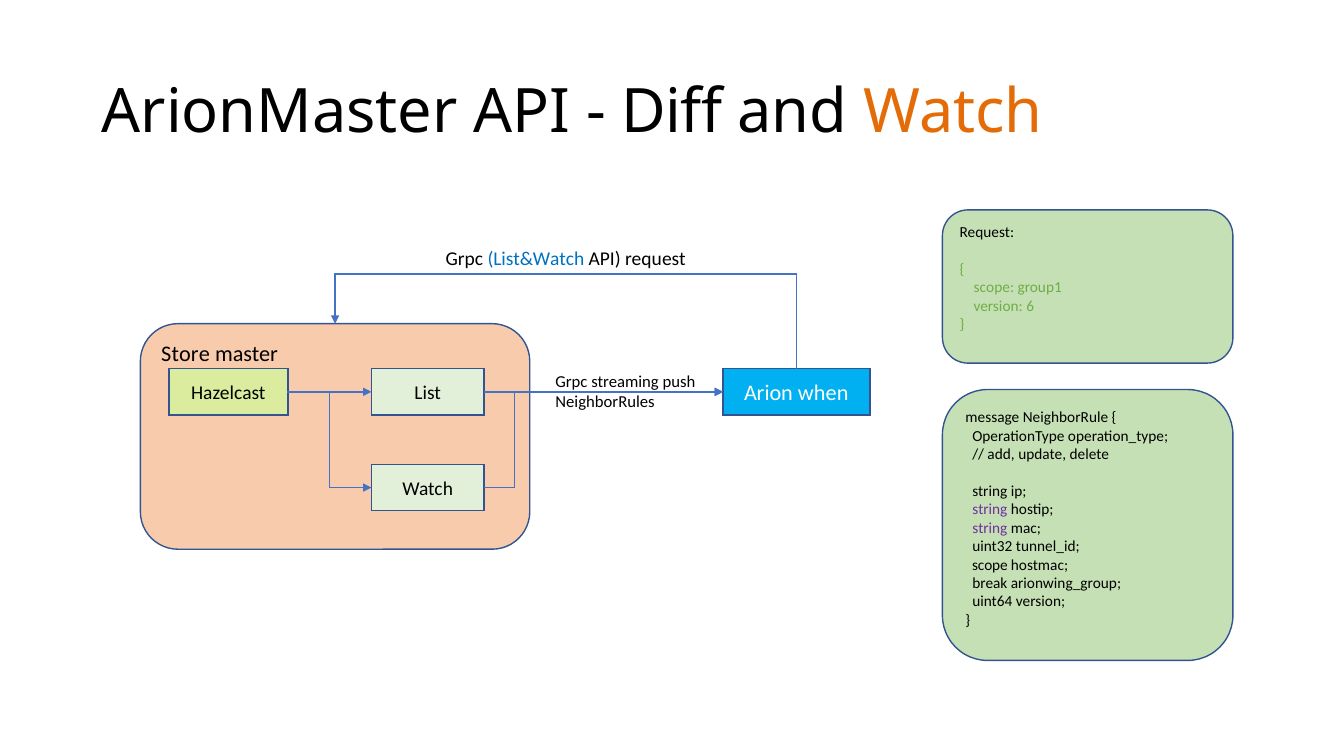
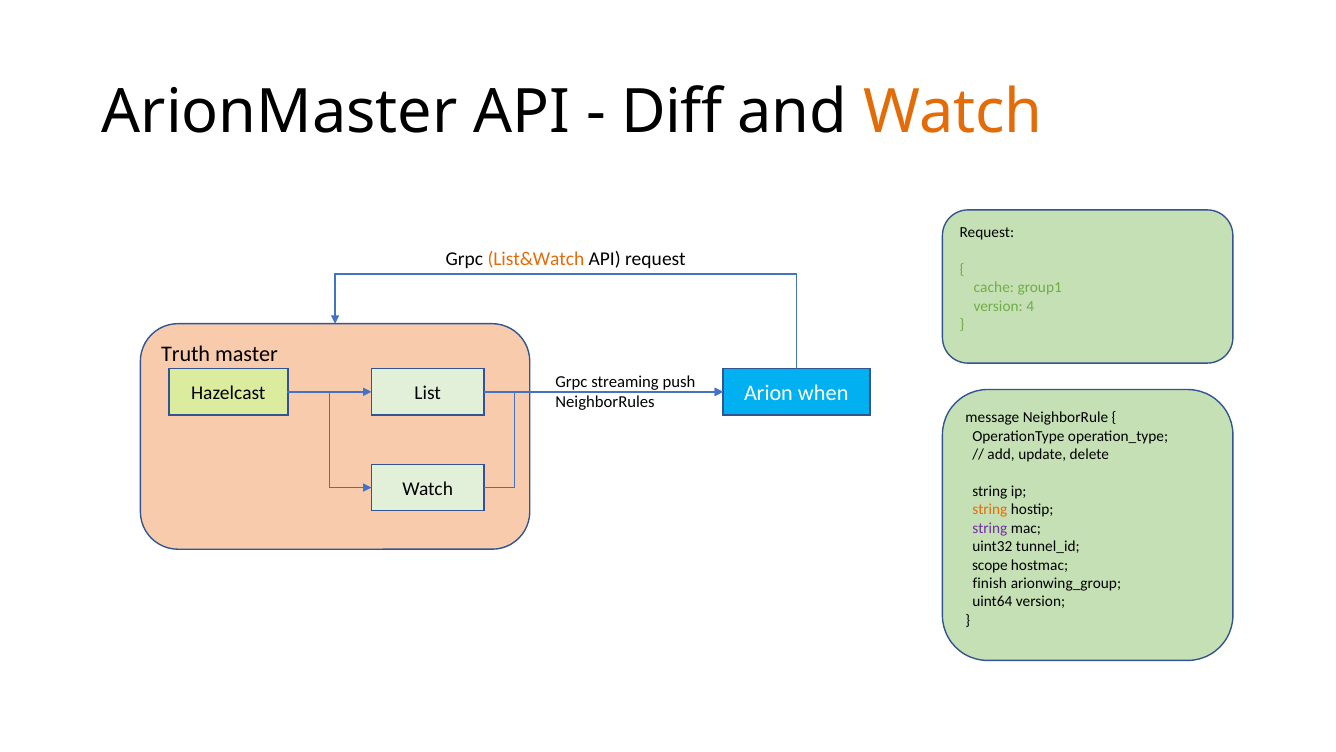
List&Watch colour: blue -> orange
scope at (994, 288): scope -> cache
6: 6 -> 4
Store: Store -> Truth
string at (990, 510) colour: purple -> orange
break: break -> finish
